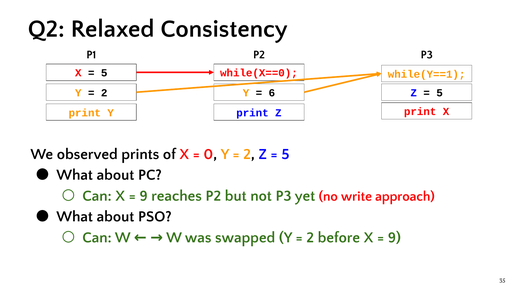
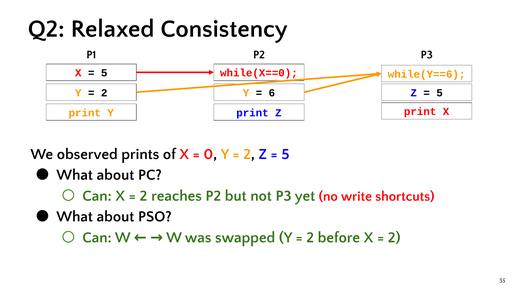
while(Y==1: while(Y==1 -> while(Y==6
9 at (144, 196): 9 -> 2
approach: approach -> shortcuts
9 at (394, 238): 9 -> 2
